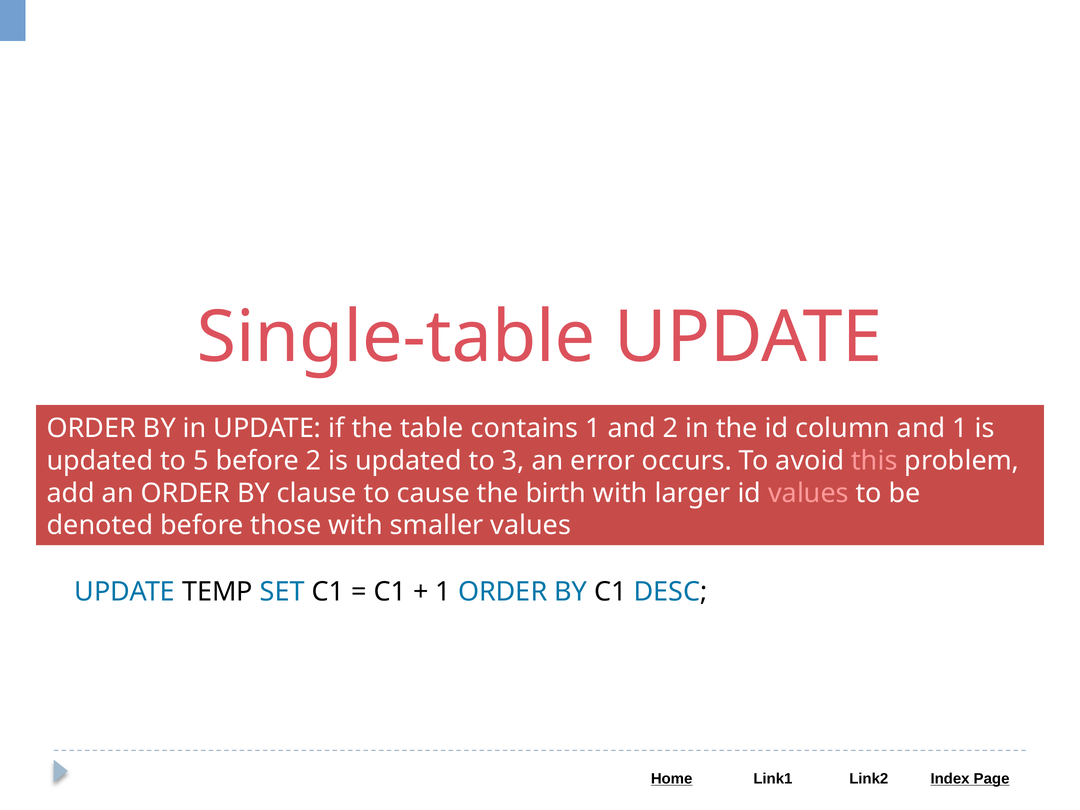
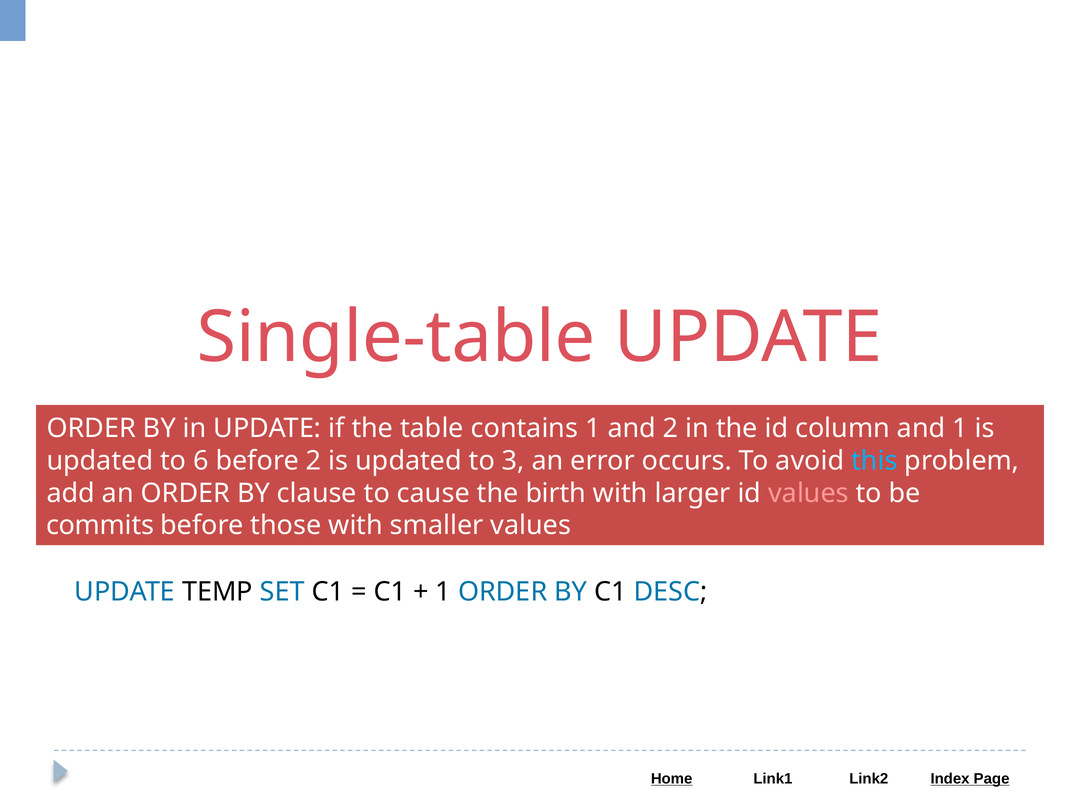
5: 5 -> 6
this colour: pink -> light blue
denoted: denoted -> commits
